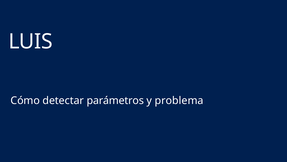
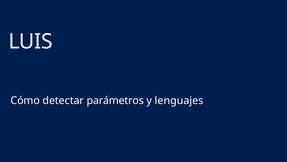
problema: problema -> lenguajes
